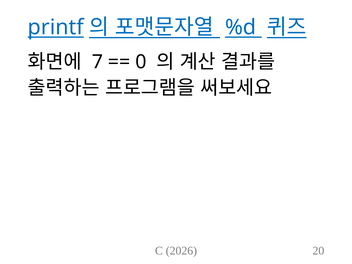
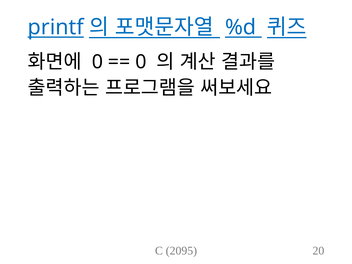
7 at (97, 62): 7 -> 0
2026: 2026 -> 2095
